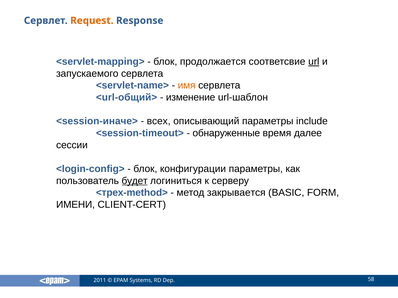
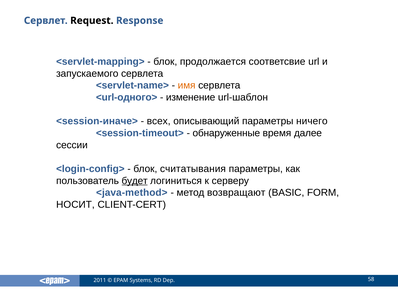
Request colour: orange -> black
url underline: present -> none
<url-общий>: <url-общий> -> <url-одного>
include: include -> ничего
конфигурации: конфигурации -> считатывания
<трех-method>: <трех-method> -> <java-method>
закрывается: закрывается -> возвращают
ИМЕНИ: ИМЕНИ -> НОСИТ
